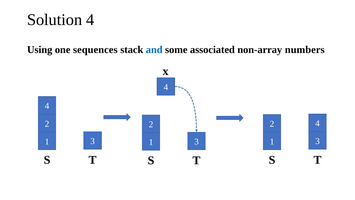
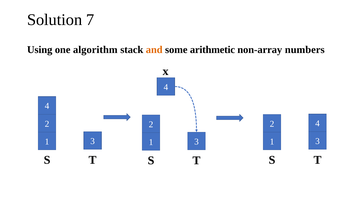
Solution 4: 4 -> 7
sequences: sequences -> algorithm
and colour: blue -> orange
associated: associated -> arithmetic
